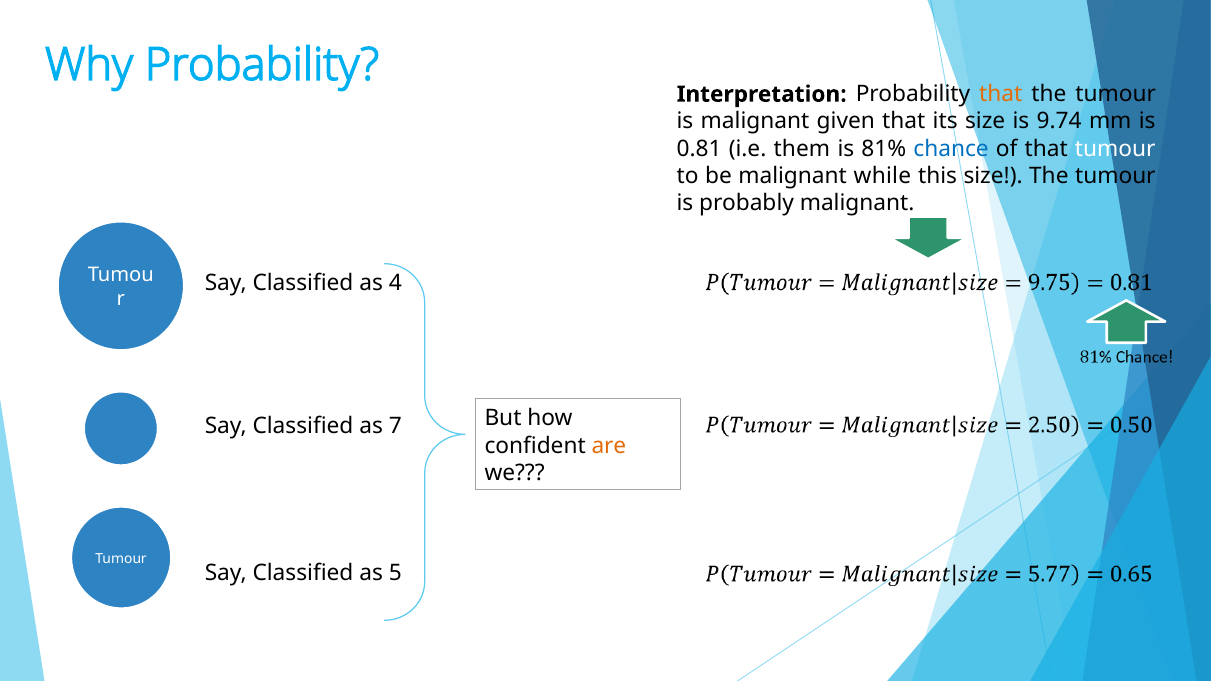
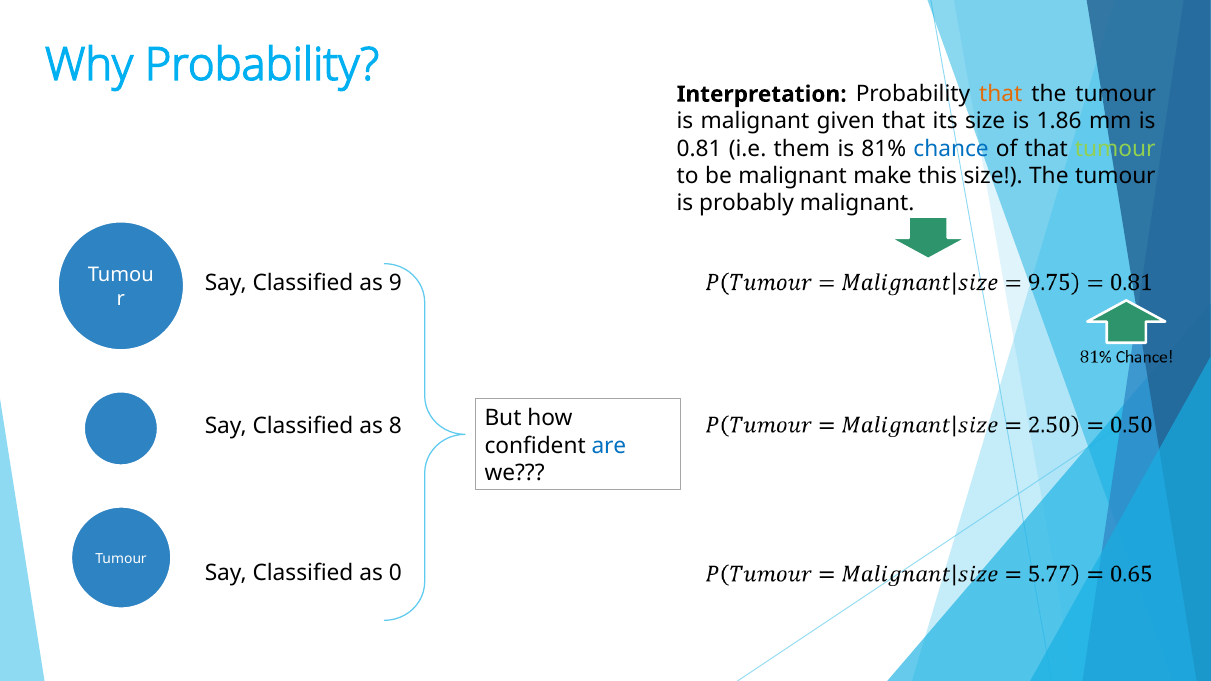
9.74: 9.74 -> 1.86
tumour at (1115, 149) colour: white -> light green
while: while -> make
4: 4 -> 9
7: 7 -> 8
are colour: orange -> blue
5: 5 -> 0
